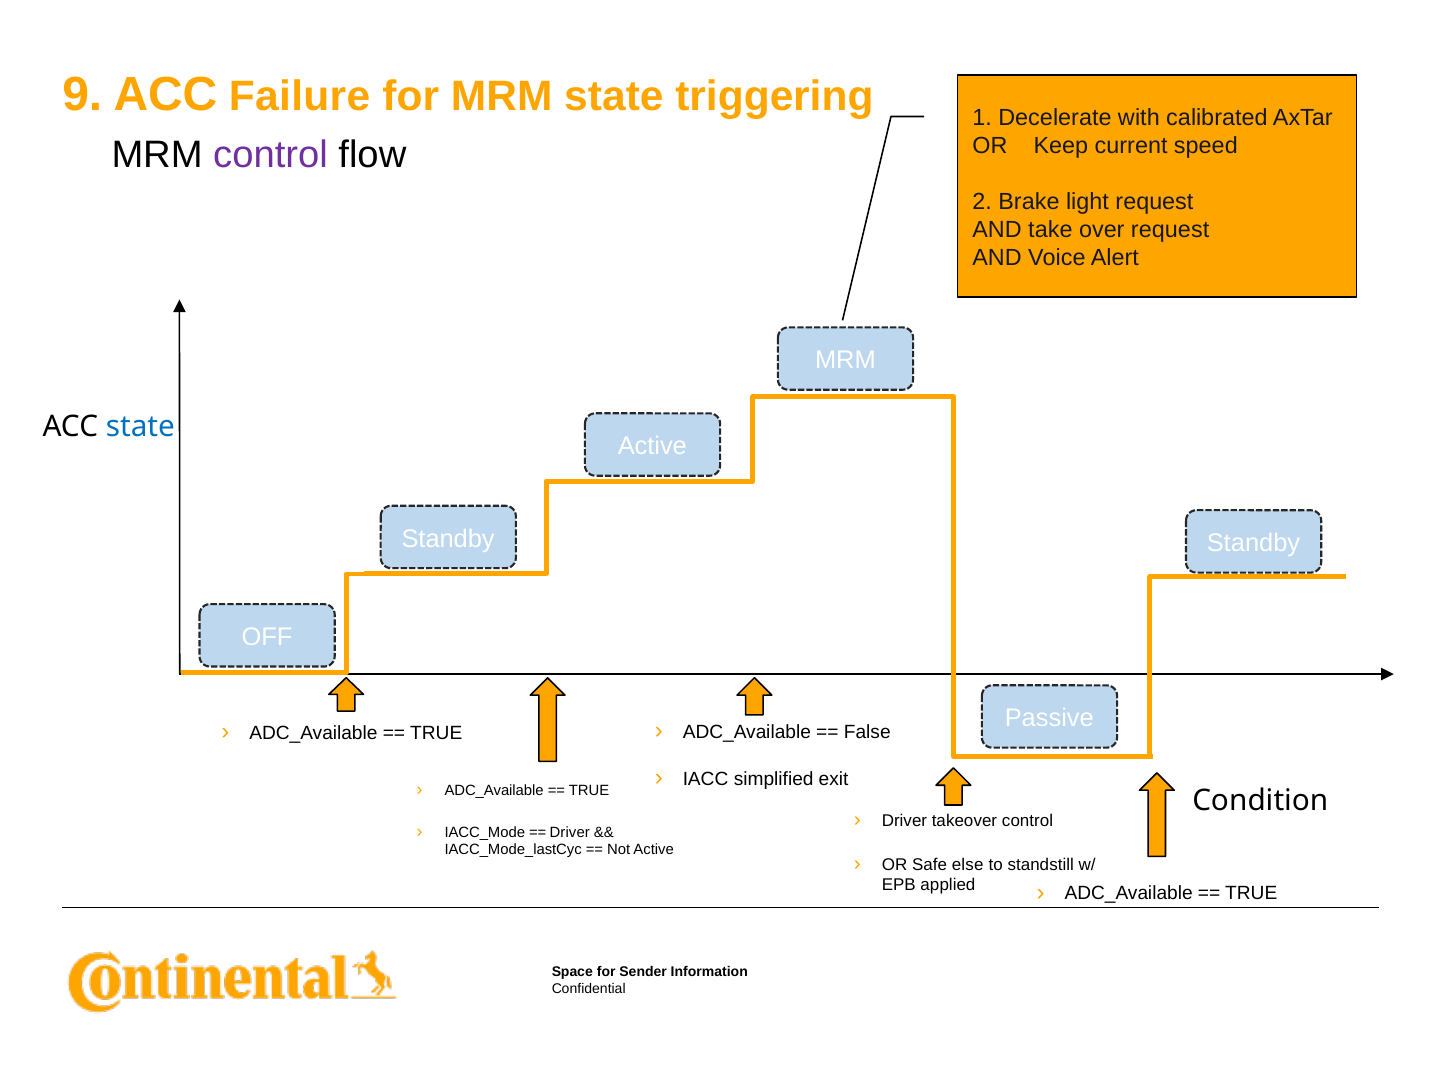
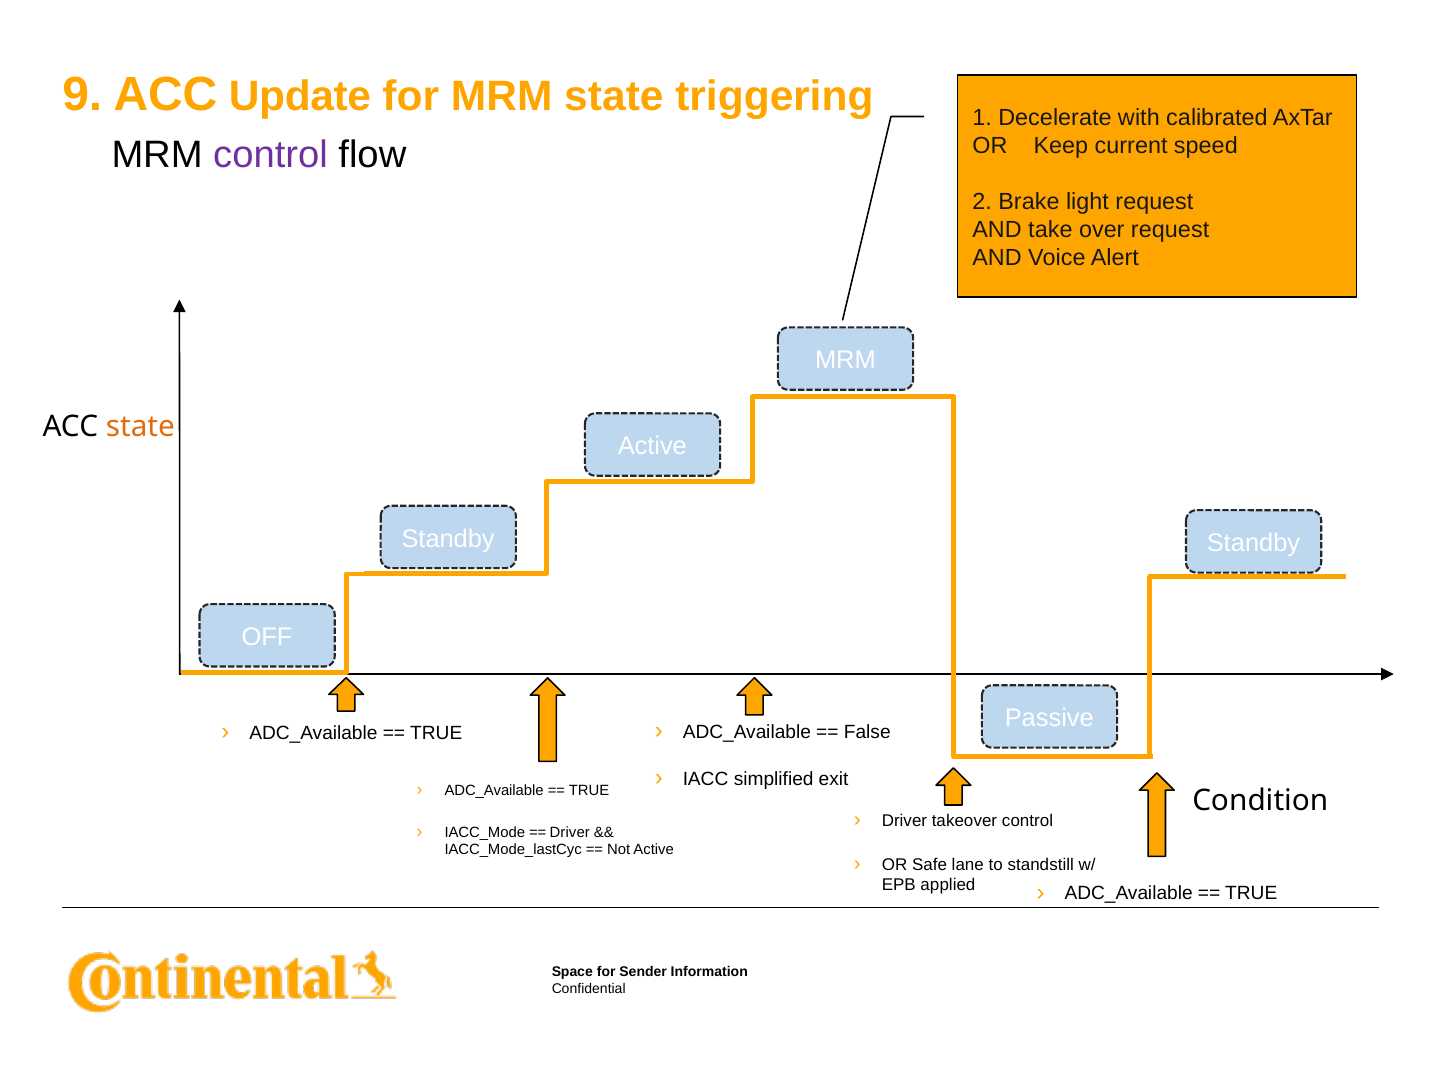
Failure: Failure -> Update
state at (140, 427) colour: blue -> orange
else: else -> lane
